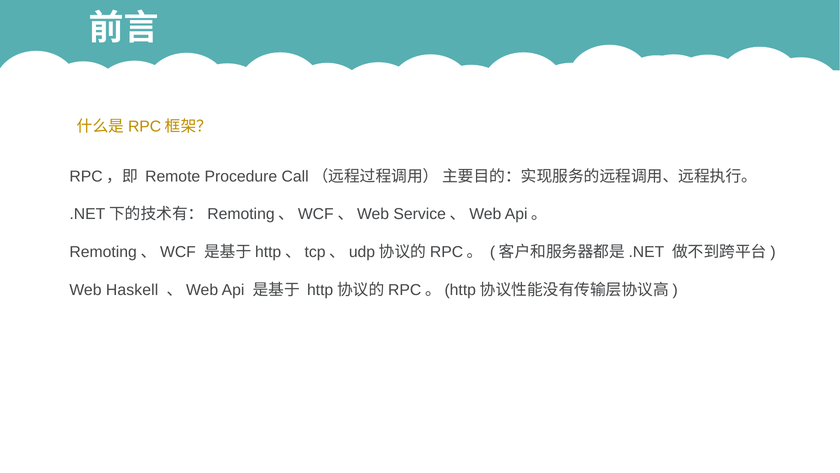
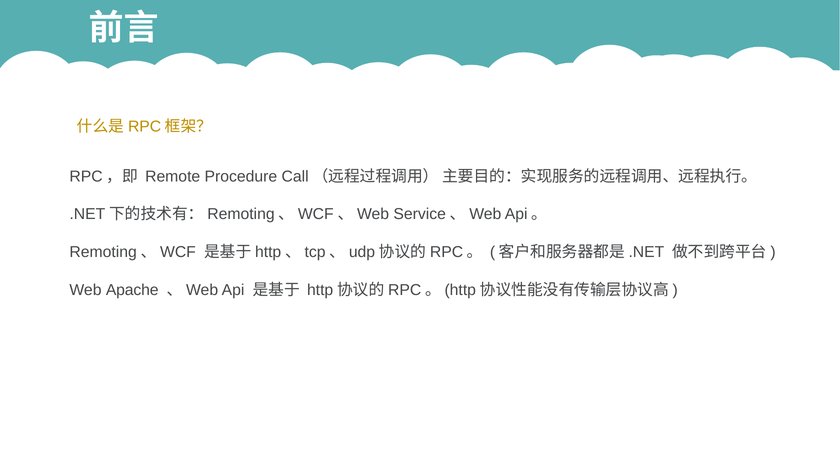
Haskell: Haskell -> Apache
